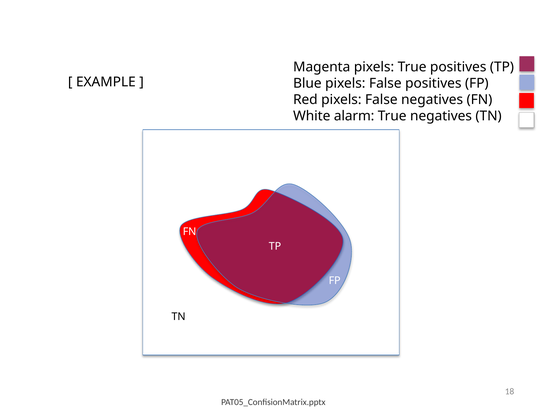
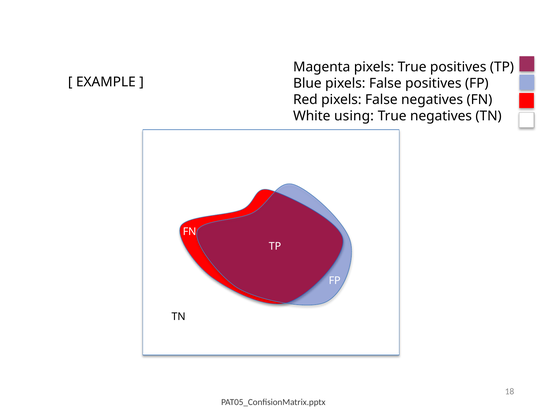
alarm: alarm -> using
